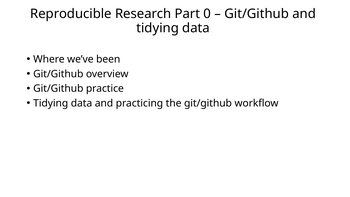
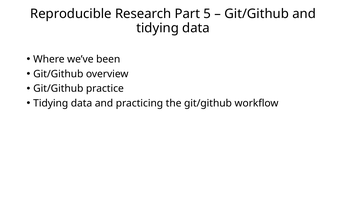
0: 0 -> 5
